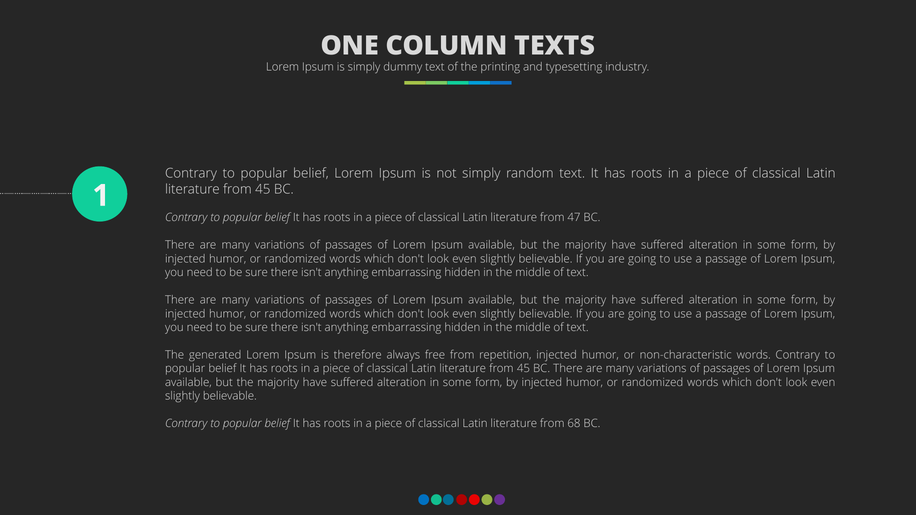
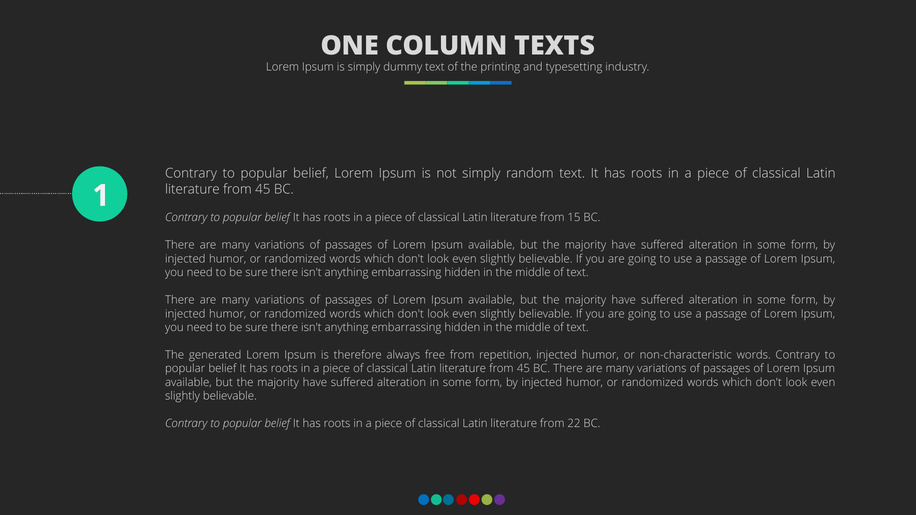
47: 47 -> 15
68: 68 -> 22
